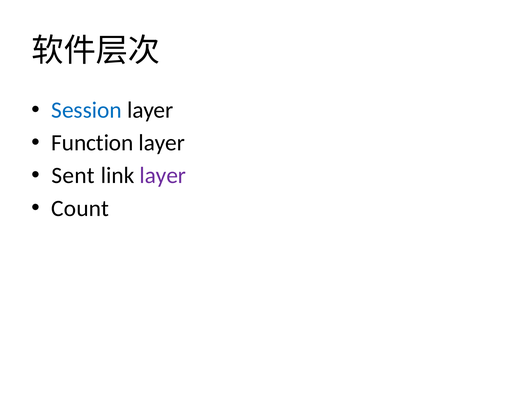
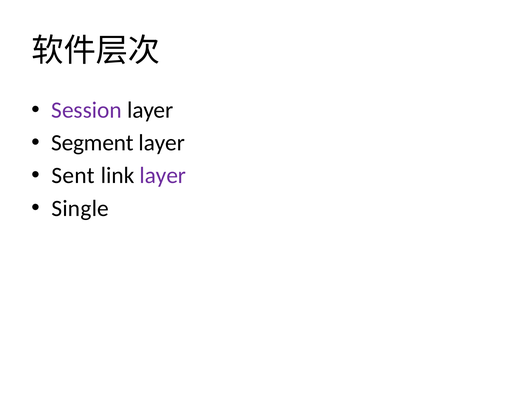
Session colour: blue -> purple
Function: Function -> Segment
Count: Count -> Single
